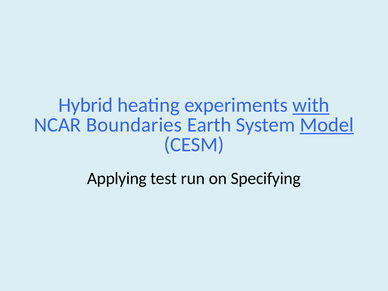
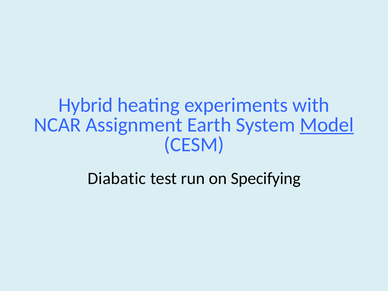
with underline: present -> none
Boundaries: Boundaries -> Assignment
Applying: Applying -> Diabatic
